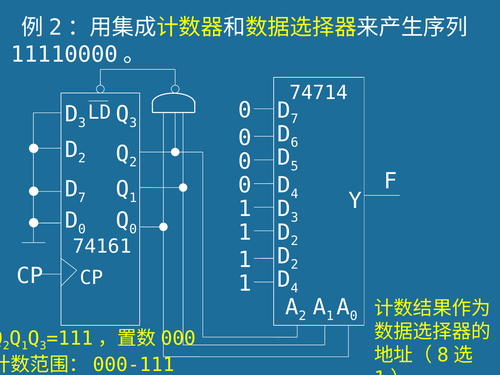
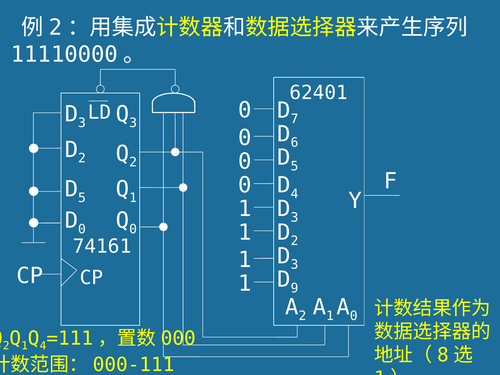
74714: 74714 -> 62401
7 at (82, 198): 7 -> 5
2 at (295, 265): 2 -> 3
4 at (295, 288): 4 -> 9
3 at (43, 346): 3 -> 4
